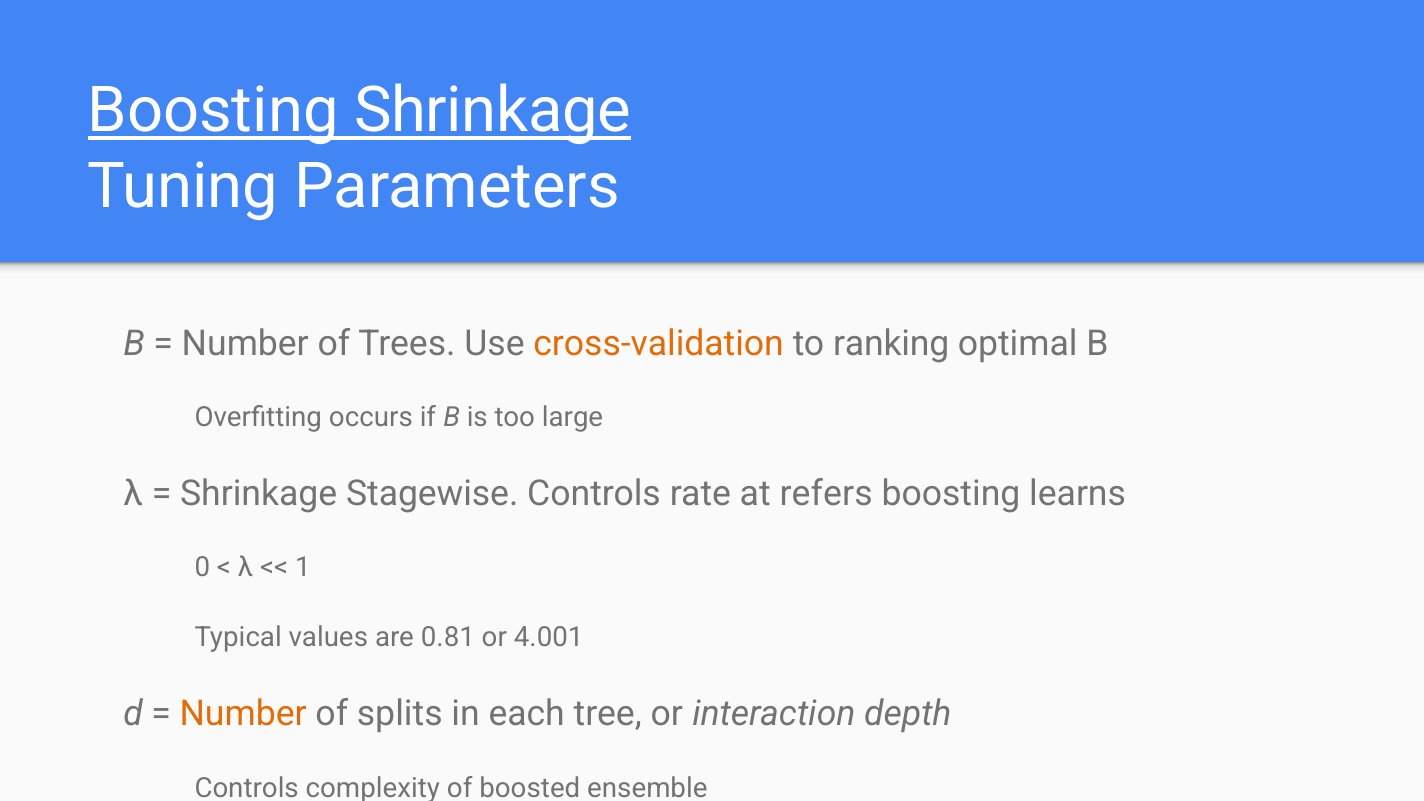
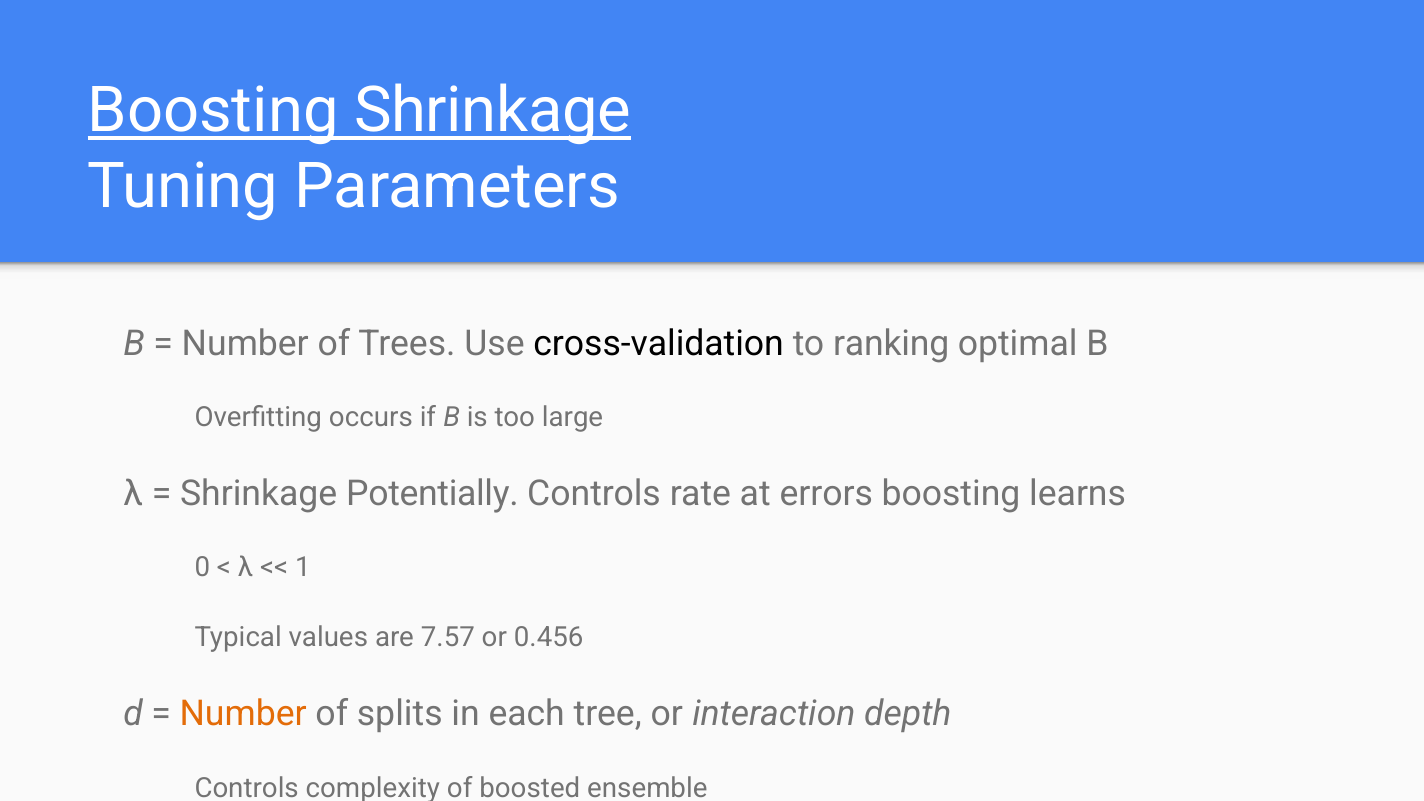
cross-validation colour: orange -> black
Stagewise: Stagewise -> Potentially
refers: refers -> errors
0.81: 0.81 -> 7.57
4.001: 4.001 -> 0.456
